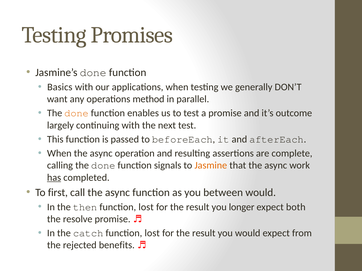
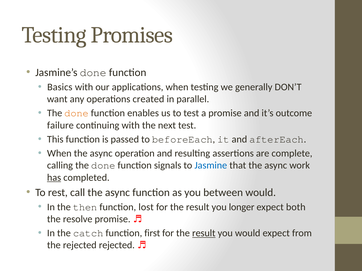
method: method -> created
largely: largely -> failure
Jasmine colour: orange -> blue
first: first -> rest
catch function lost: lost -> first
result at (204, 234) underline: none -> present
rejected benefits: benefits -> rejected
